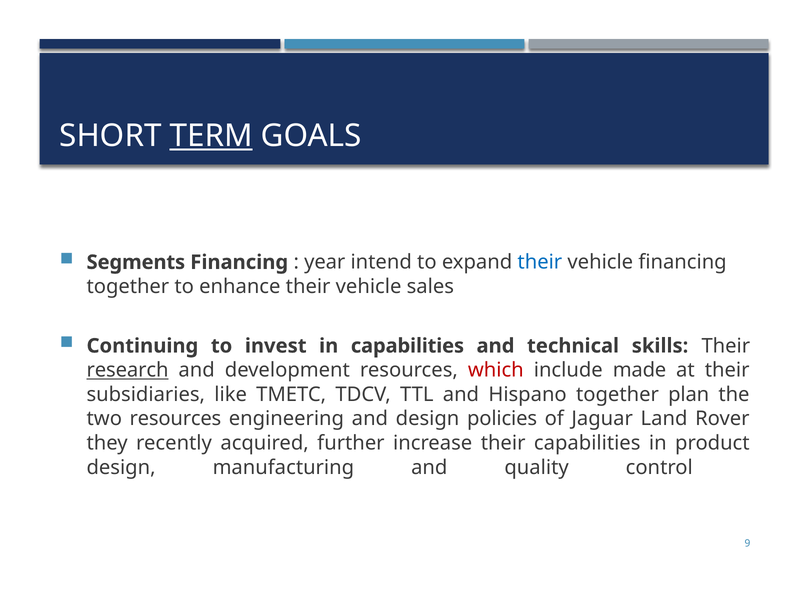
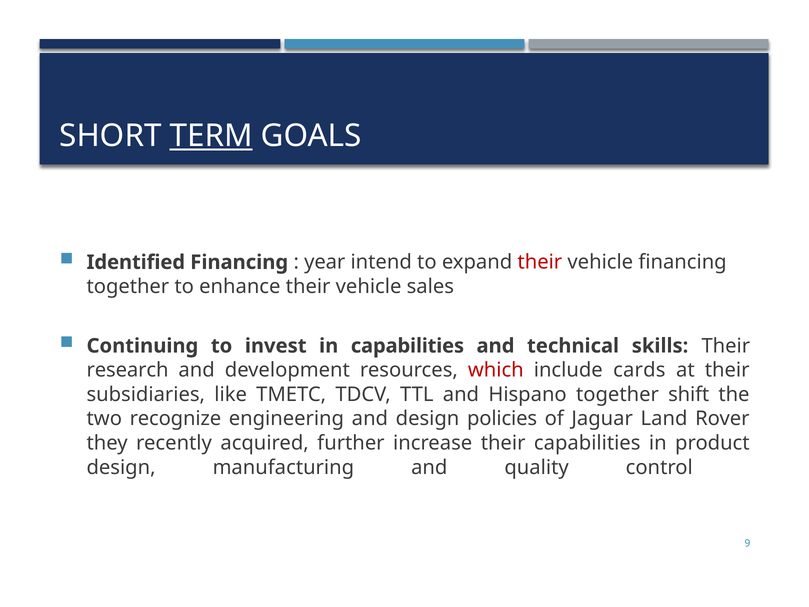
Segments: Segments -> Identified
their at (540, 262) colour: blue -> red
research underline: present -> none
made: made -> cards
plan: plan -> shift
two resources: resources -> recognize
